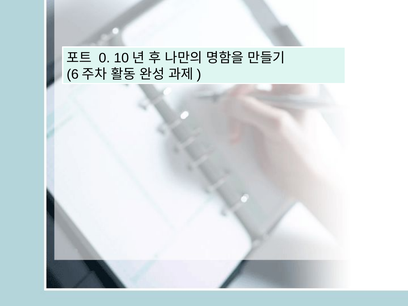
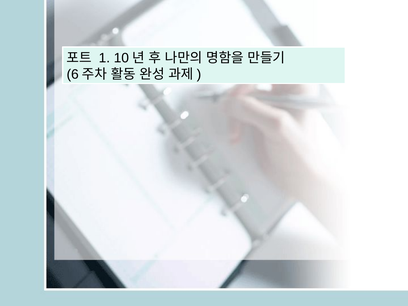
0: 0 -> 1
